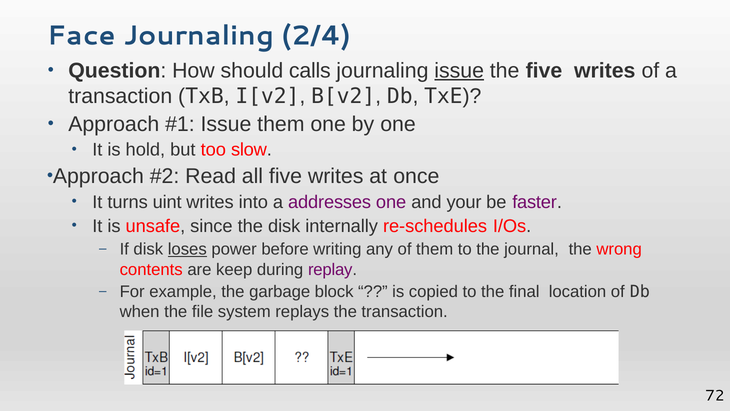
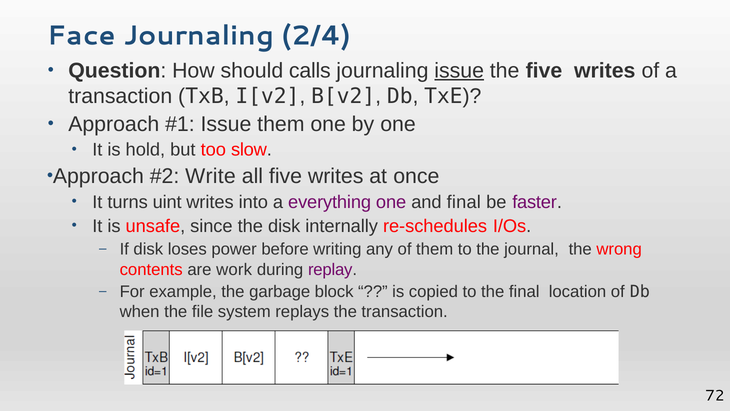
Read: Read -> Write
addresses: addresses -> everything
and your: your -> final
loses underline: present -> none
keep: keep -> work
